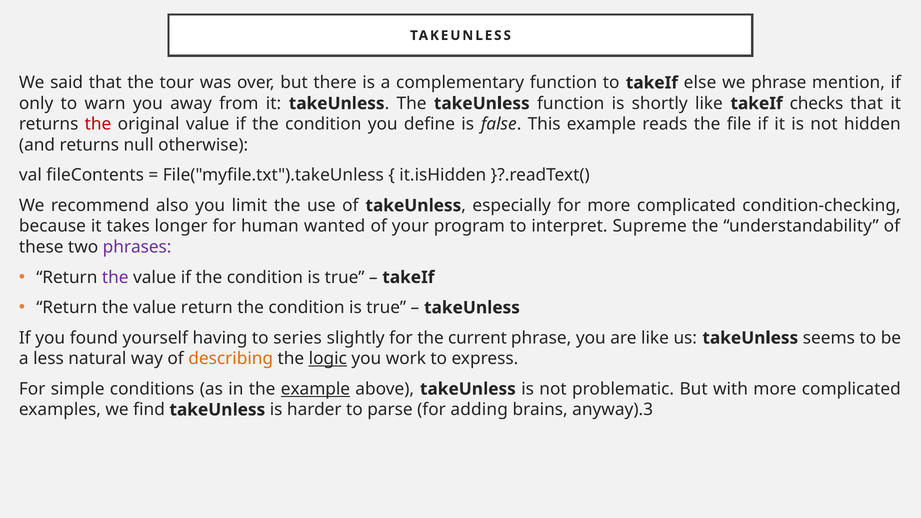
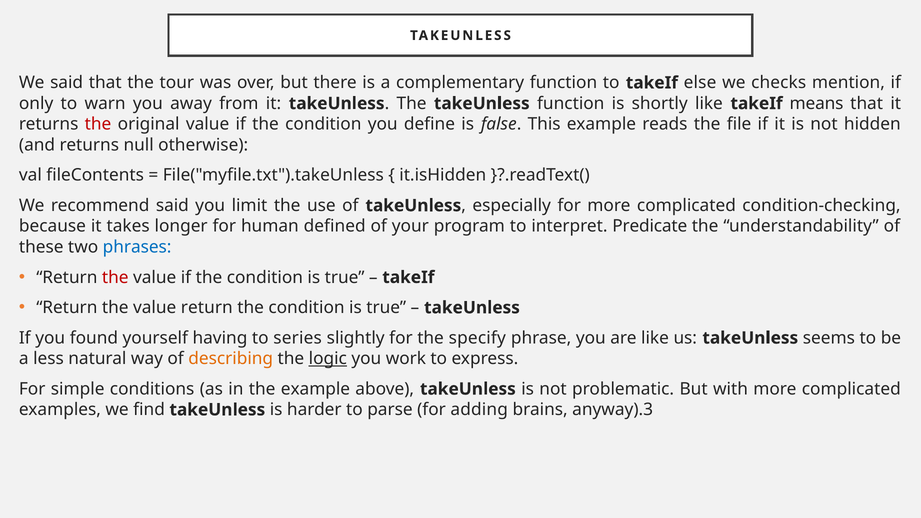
we phrase: phrase -> checks
checks: checks -> means
recommend also: also -> said
wanted: wanted -> defined
Supreme: Supreme -> Predicate
phrases colour: purple -> blue
the at (115, 277) colour: purple -> red
current: current -> specify
example at (315, 389) underline: present -> none
